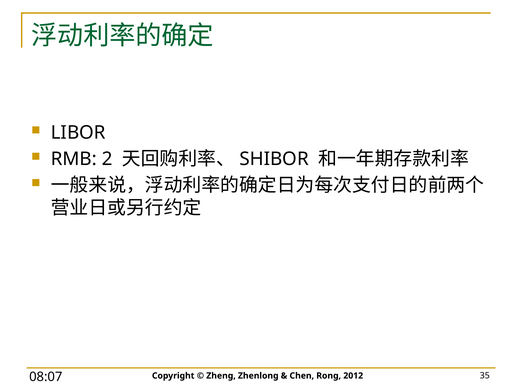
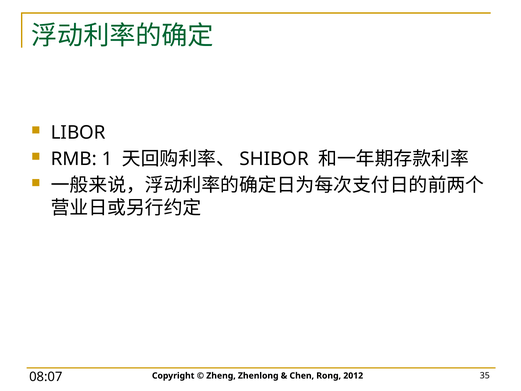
2: 2 -> 1
